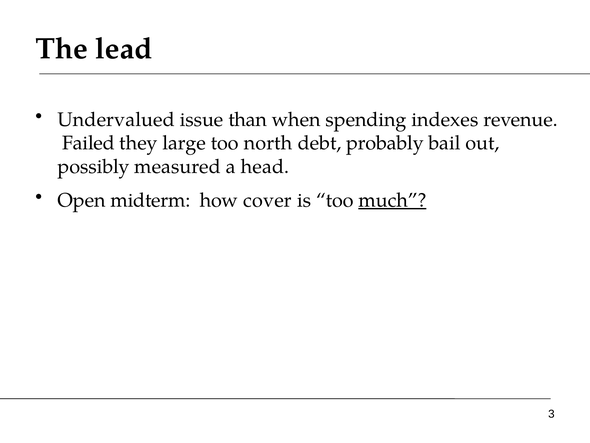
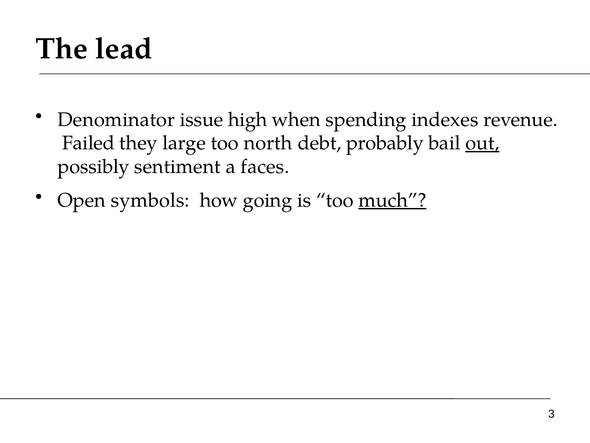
Undervalued: Undervalued -> Denominator
than: than -> high
out underline: none -> present
measured: measured -> sentiment
head: head -> faces
midterm: midterm -> symbols
cover: cover -> going
